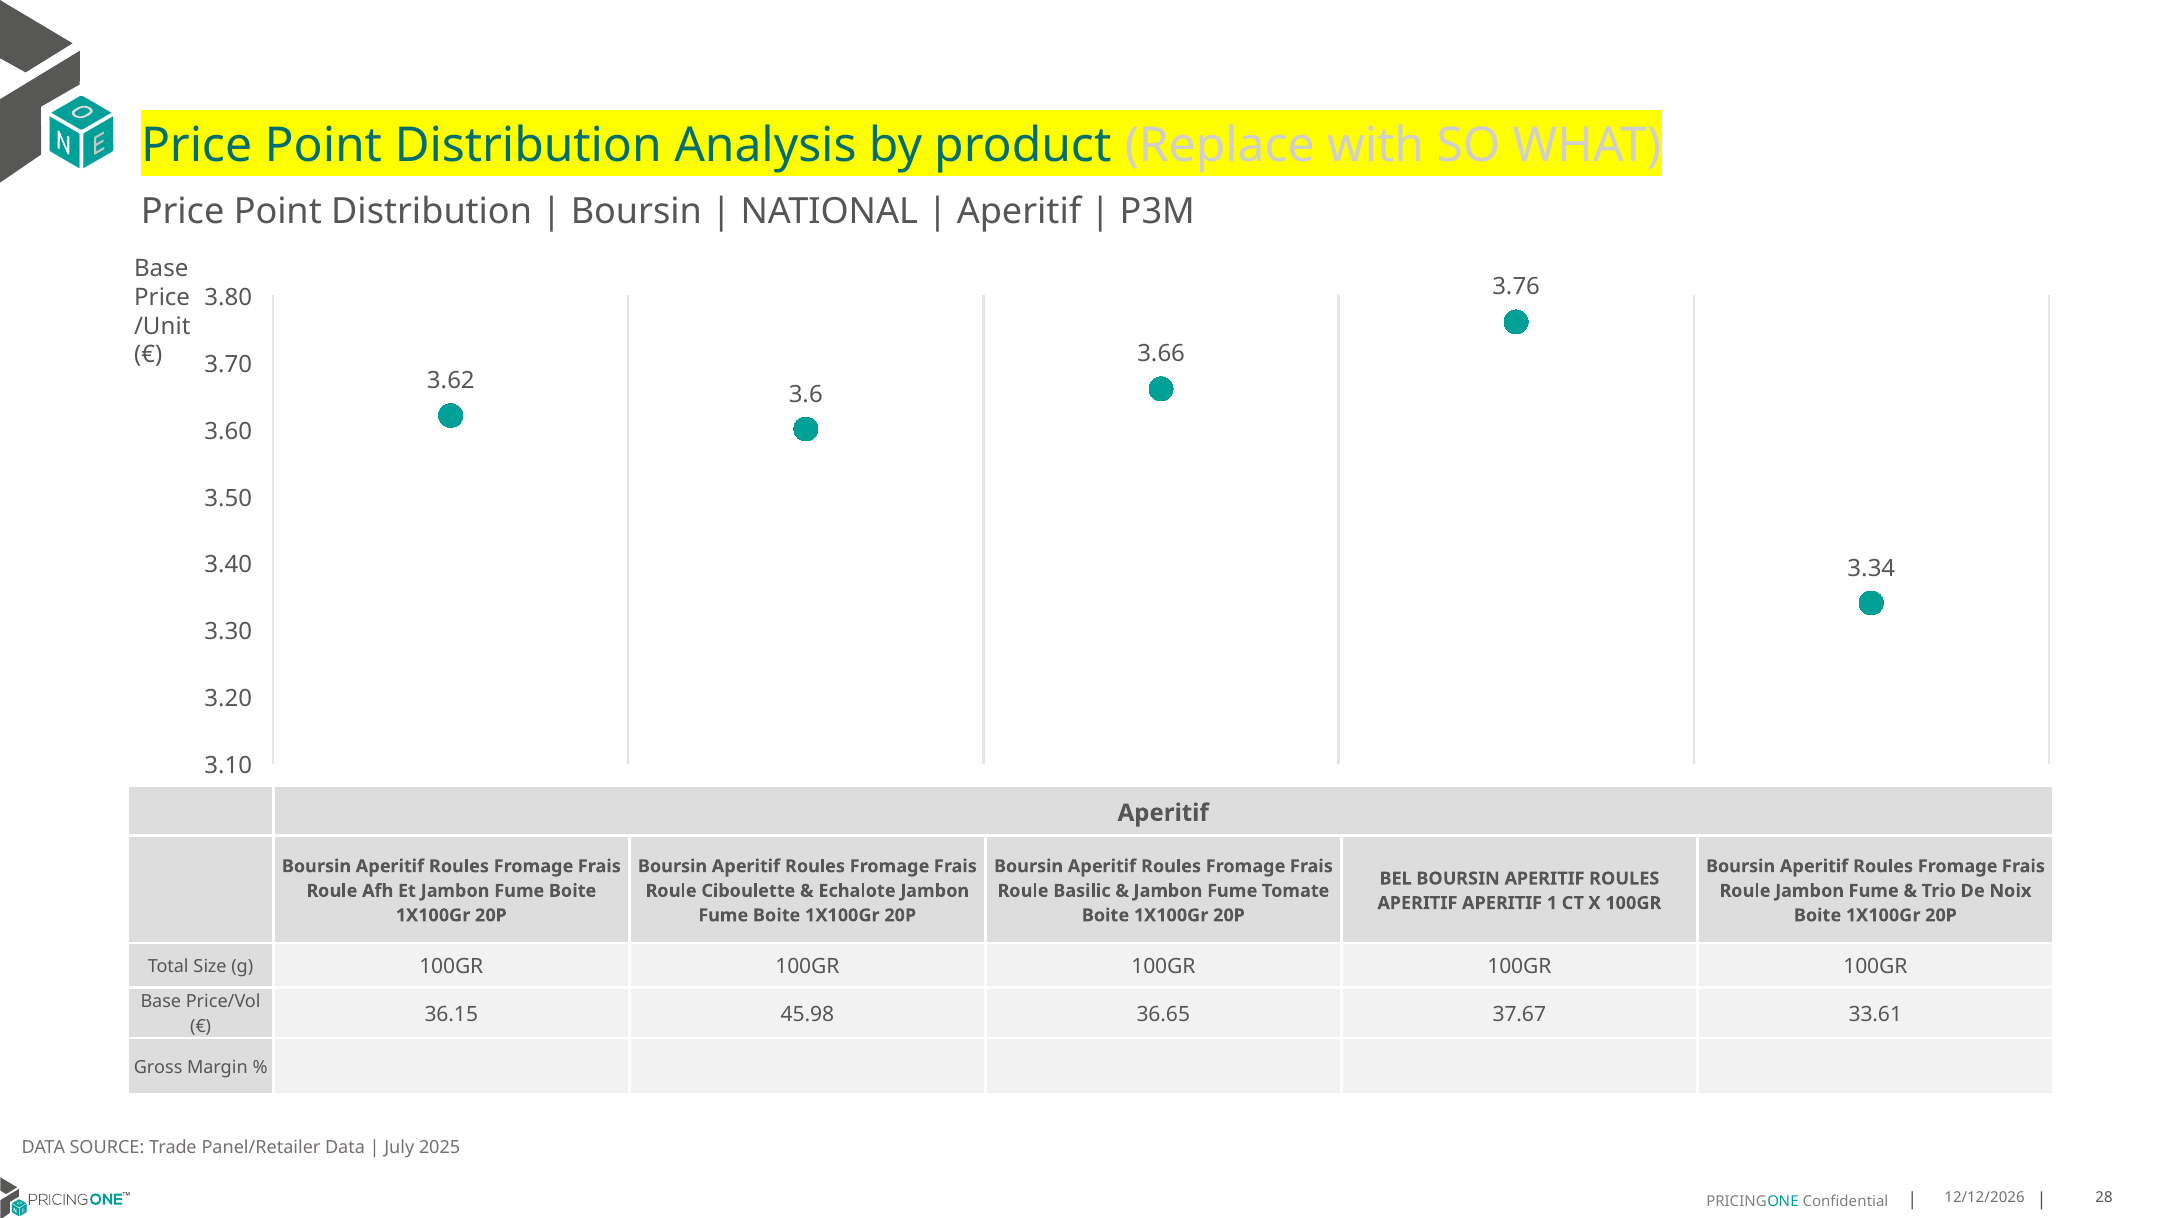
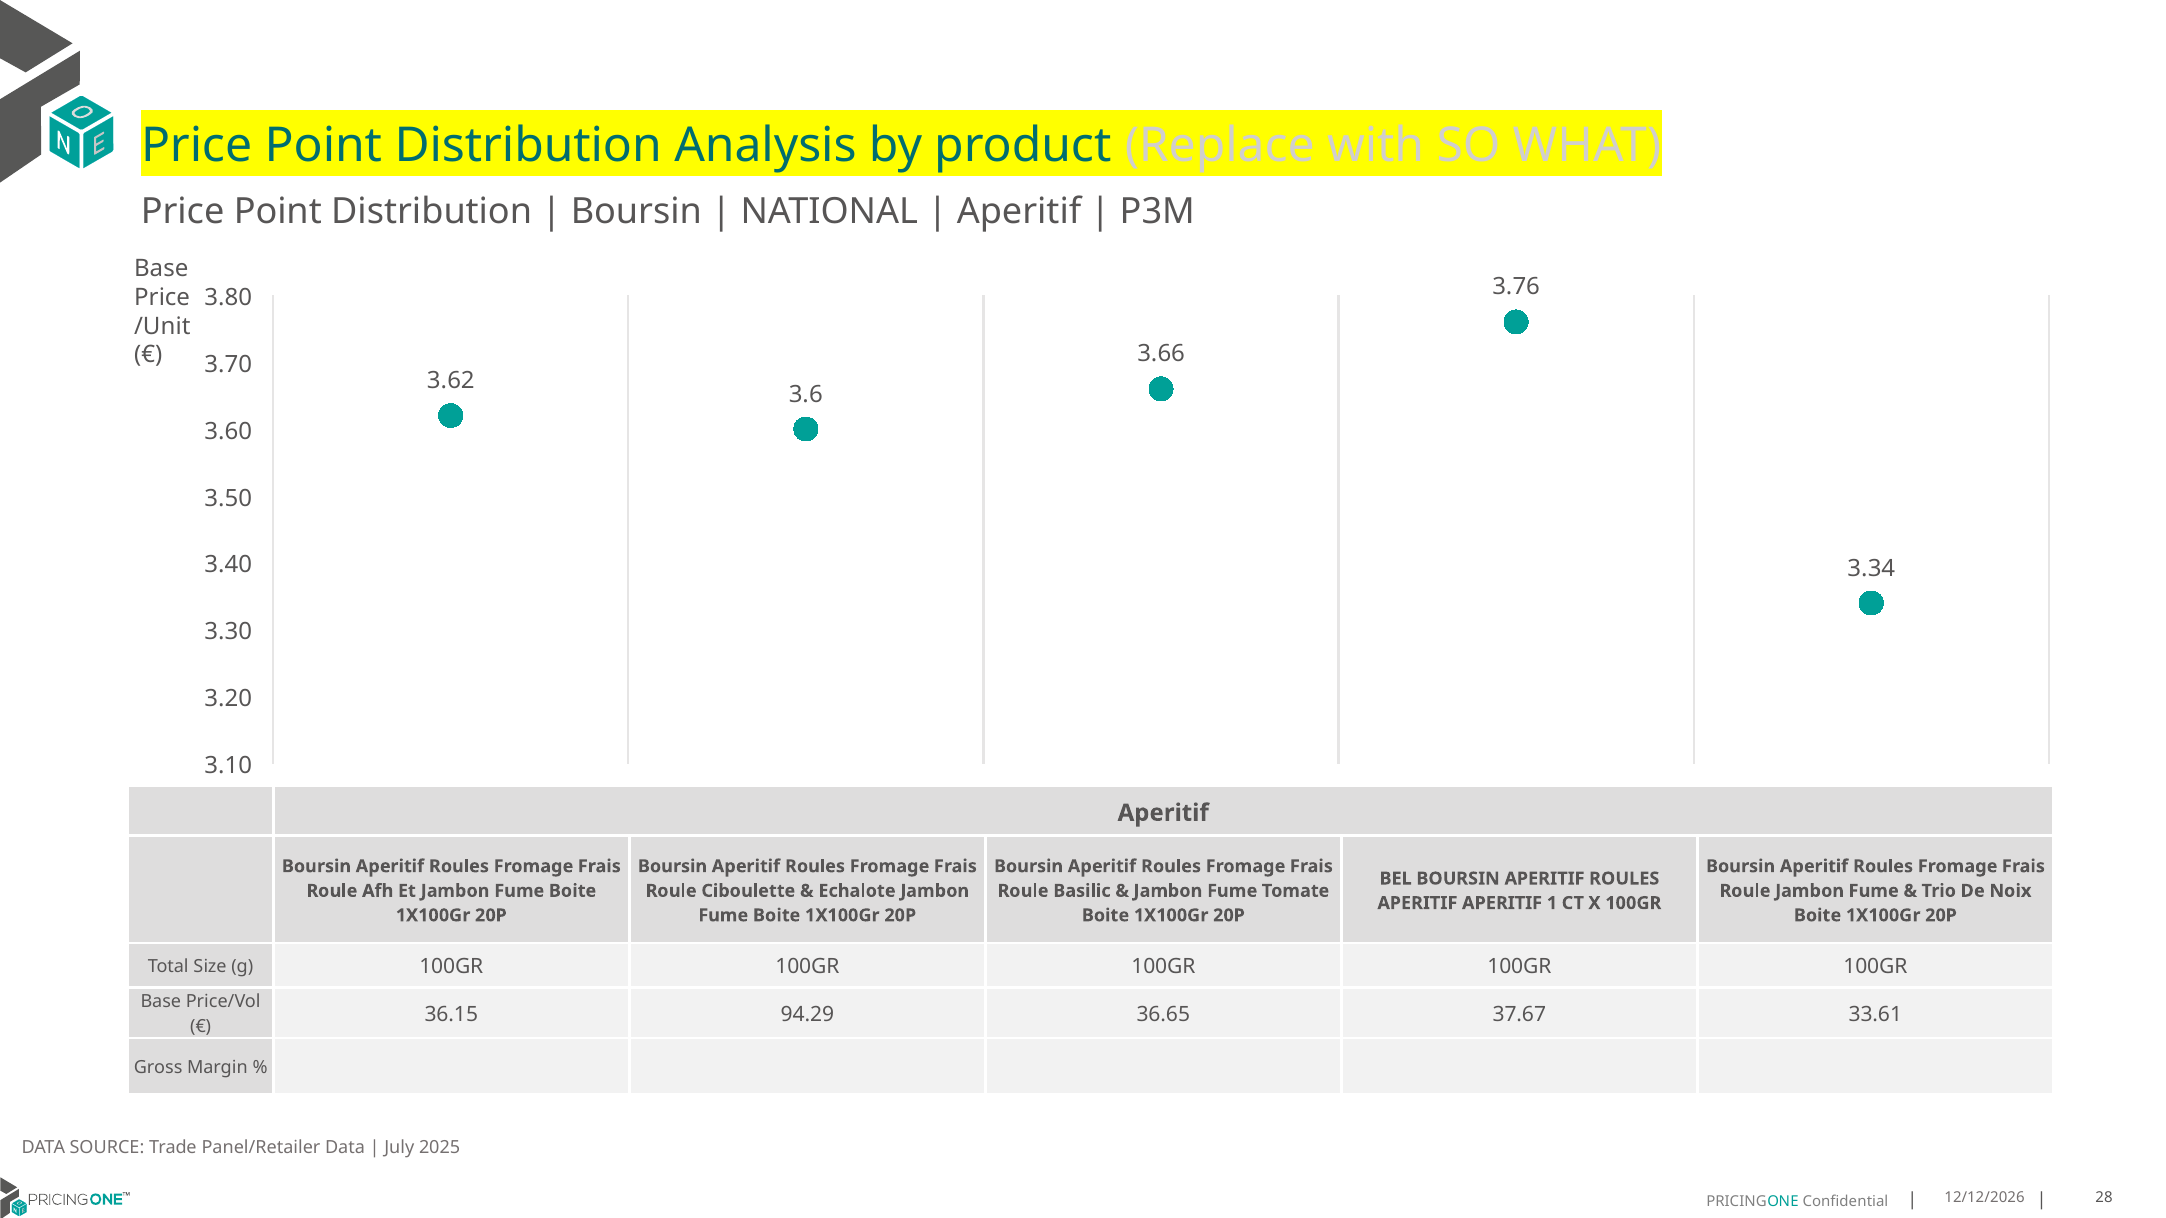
45.98: 45.98 -> 94.29
